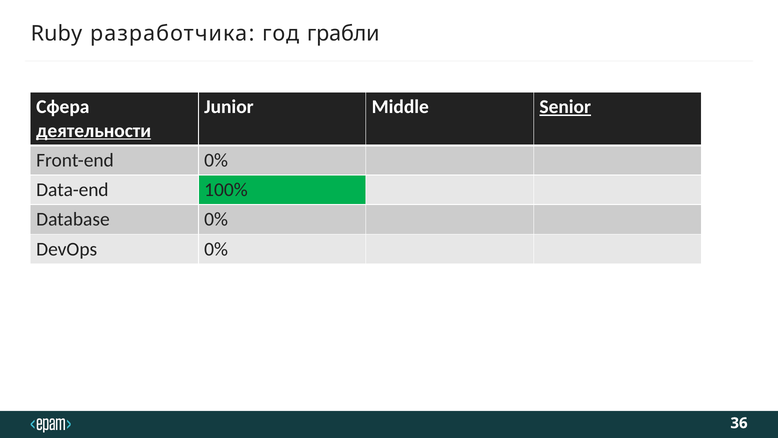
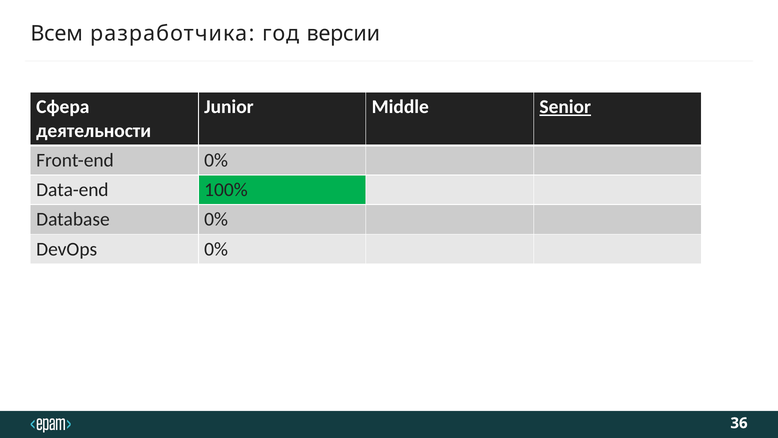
Ruby: Ruby -> Всем
грабли: грабли -> версии
деятельности underline: present -> none
